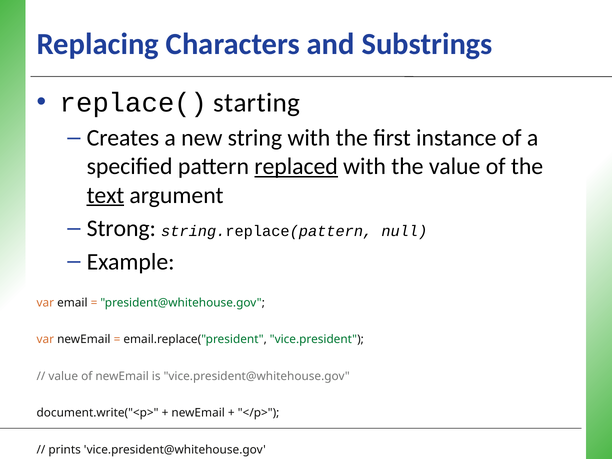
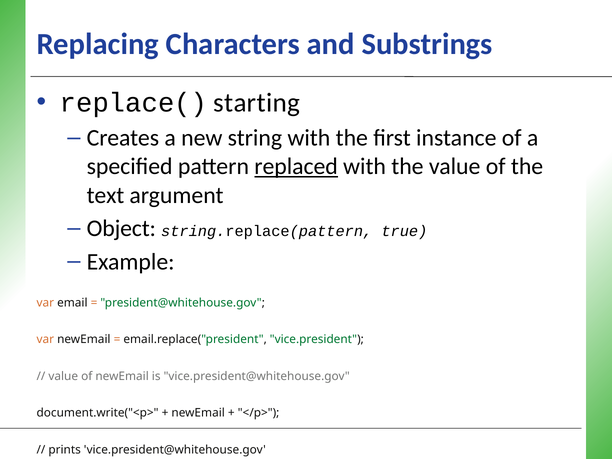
text underline: present -> none
Strong: Strong -> Object
null: null -> true
